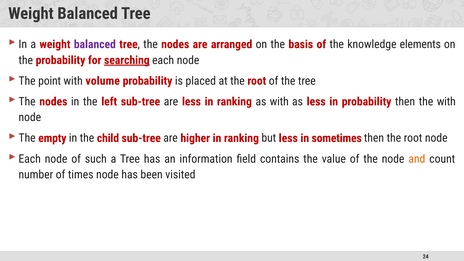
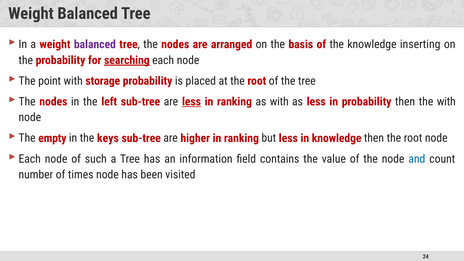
elements: elements -> inserting
volume: volume -> storage
less at (191, 102) underline: none -> present
child: child -> keys
in sometimes: sometimes -> knowledge
and colour: orange -> blue
